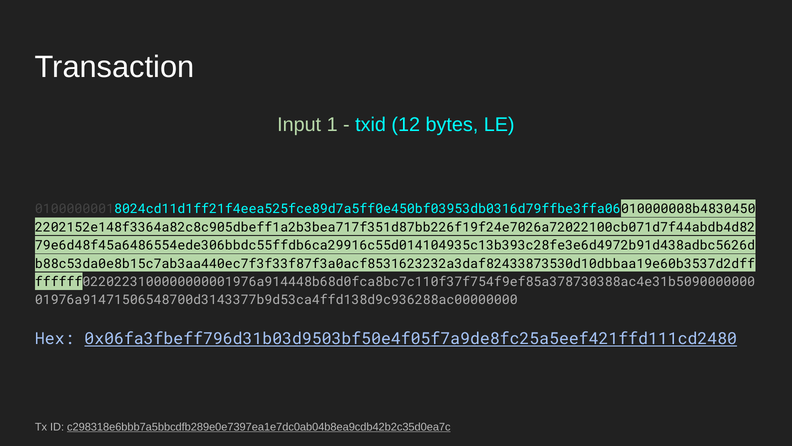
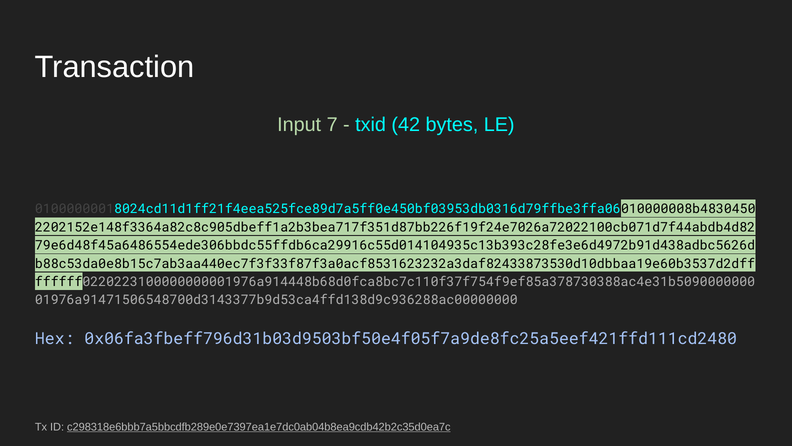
1: 1 -> 7
12: 12 -> 42
0x06fa3fbeff796d31b03d9503bf50e4f05f7a9de8fc25a5eef421ffd111cd2480 underline: present -> none
